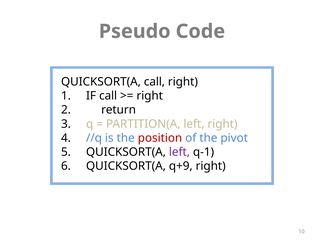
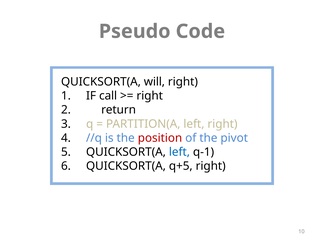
QUICKSORT(A call: call -> will
left at (179, 152) colour: purple -> blue
q+9: q+9 -> q+5
